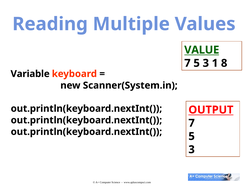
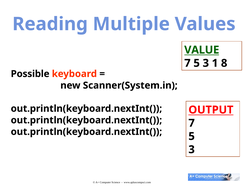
Variable: Variable -> Possible
